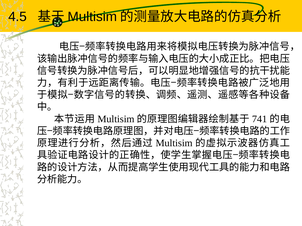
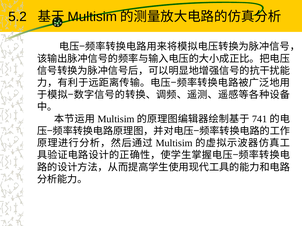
4.5: 4.5 -> 5.2
